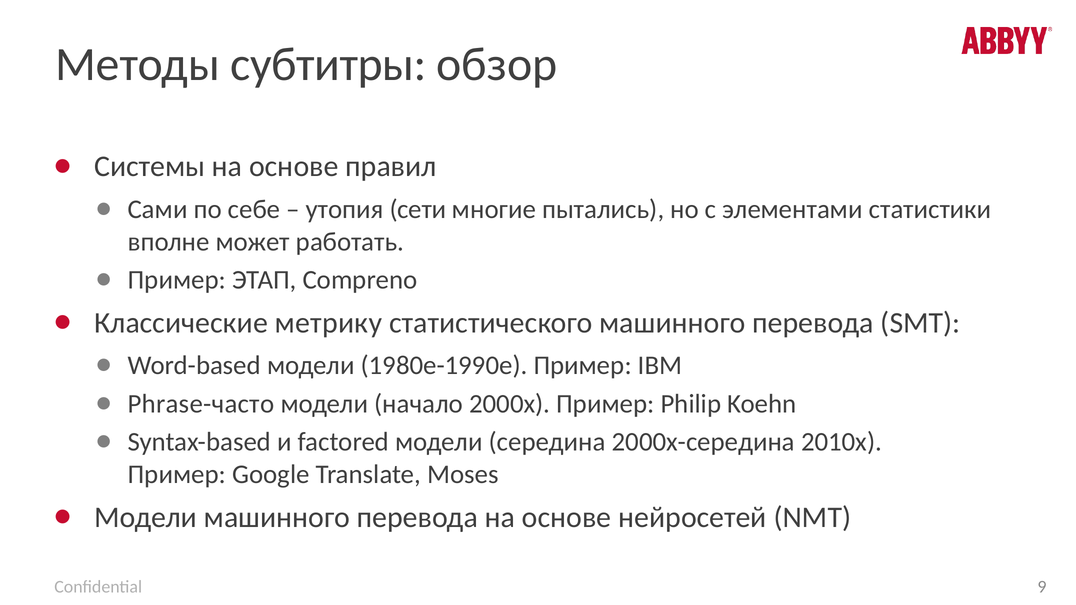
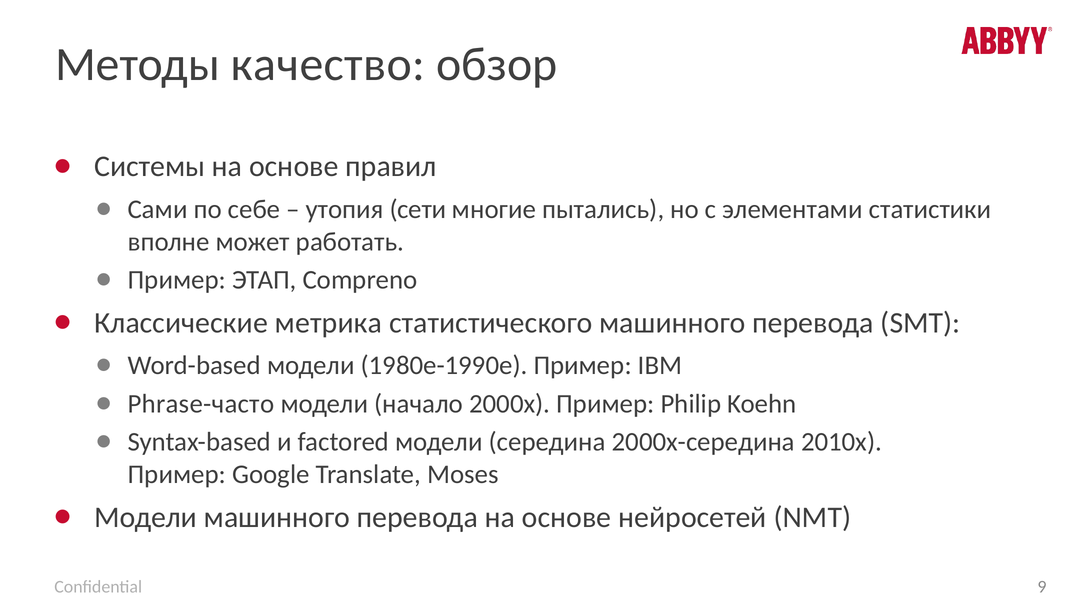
субтитры: субтитры -> качество
метрику: метрику -> метрика
